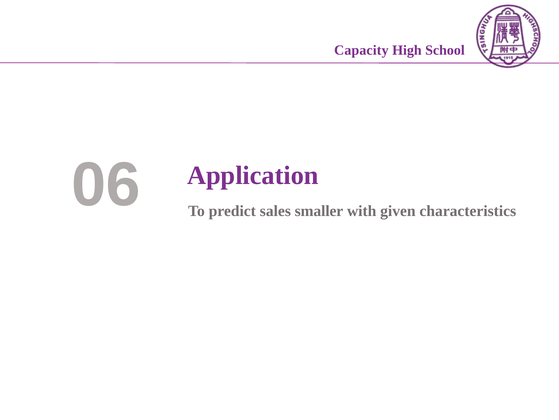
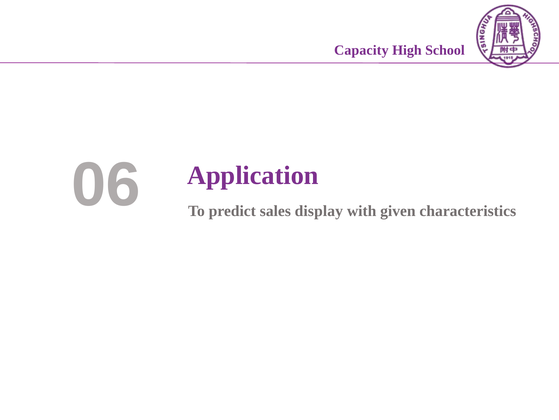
smaller: smaller -> display
